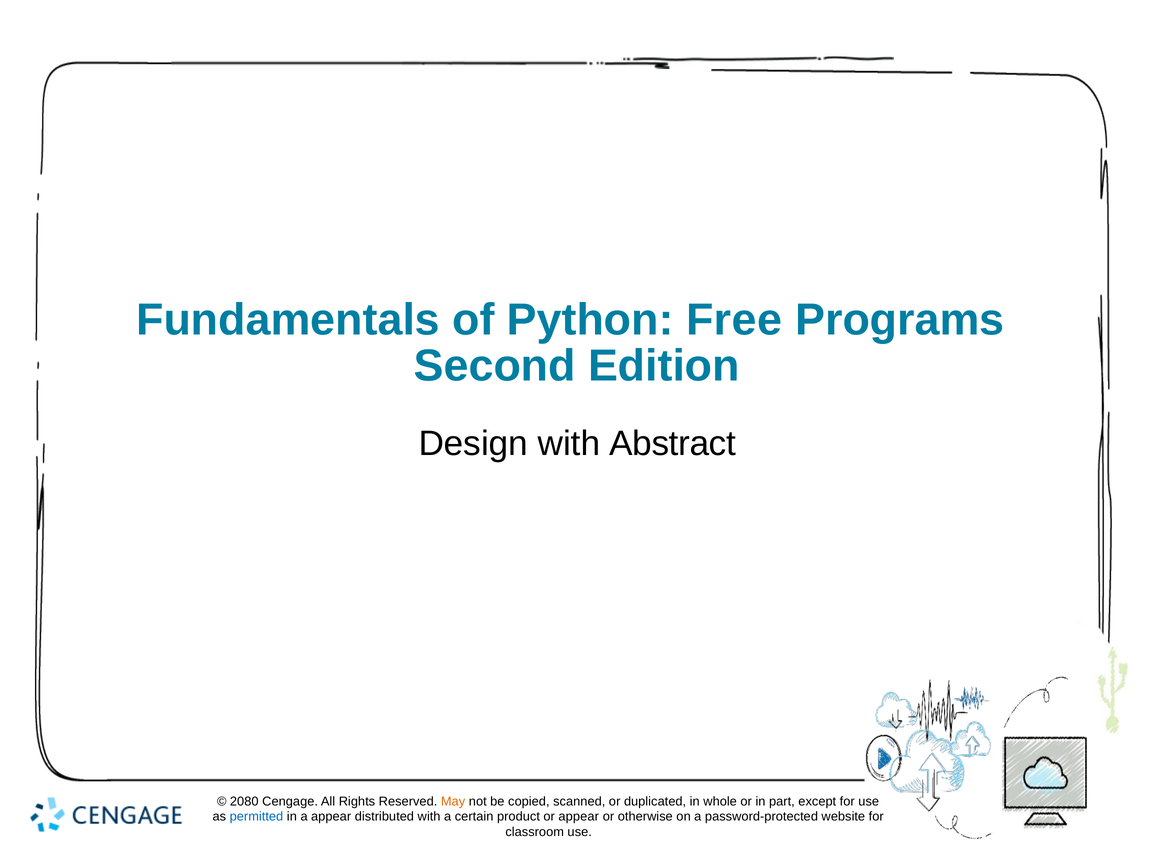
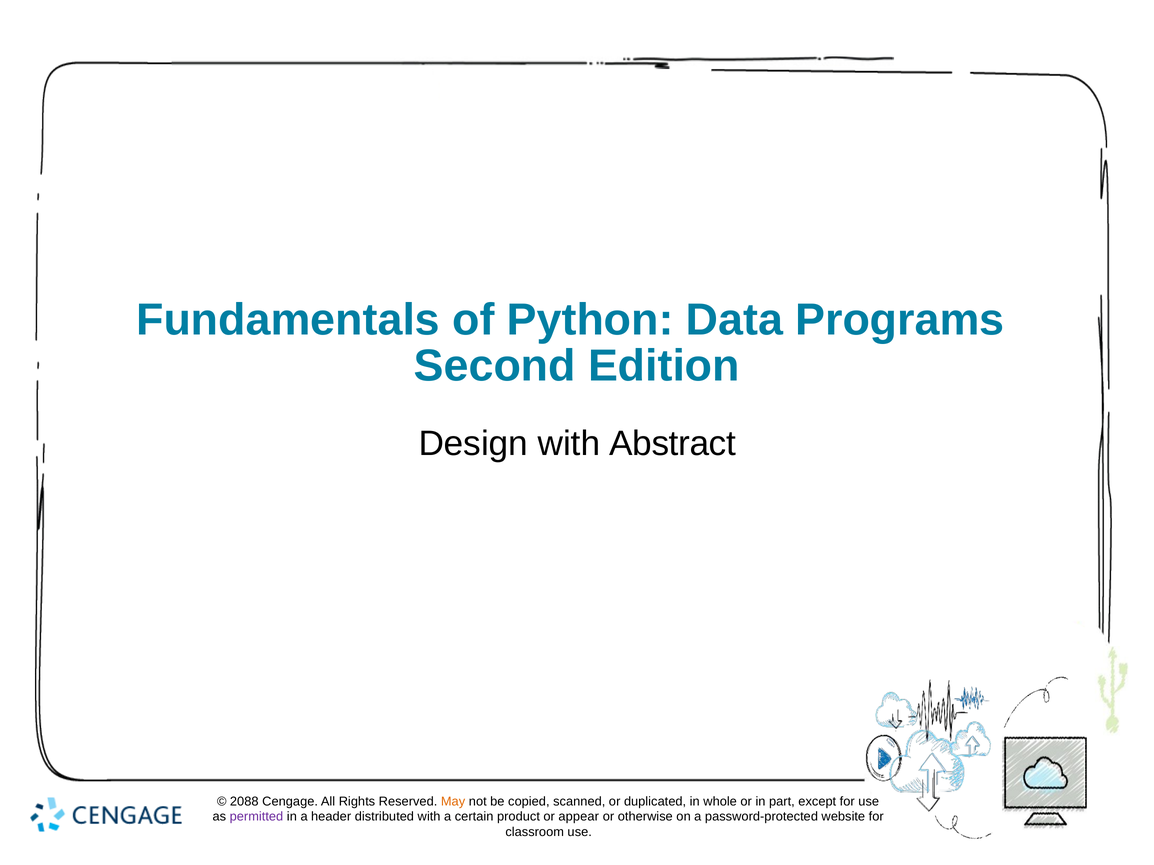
Free: Free -> Data
2080: 2080 -> 2088
permitted colour: blue -> purple
a appear: appear -> header
